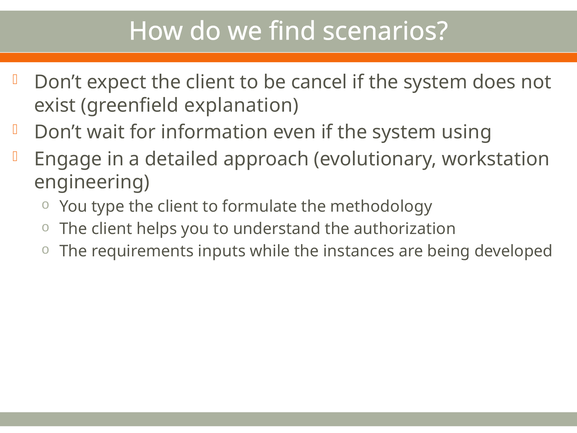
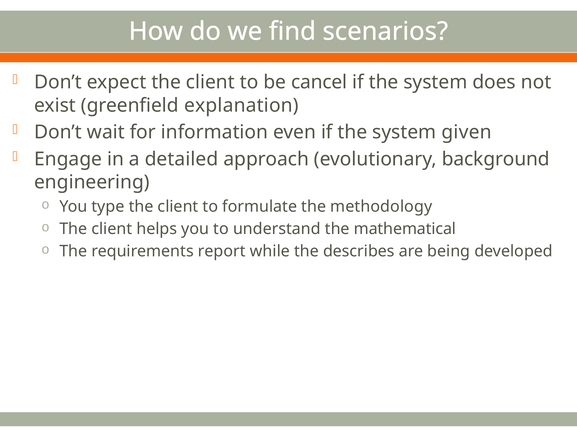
using: using -> given
workstation: workstation -> background
authorization: authorization -> mathematical
inputs: inputs -> report
instances: instances -> describes
